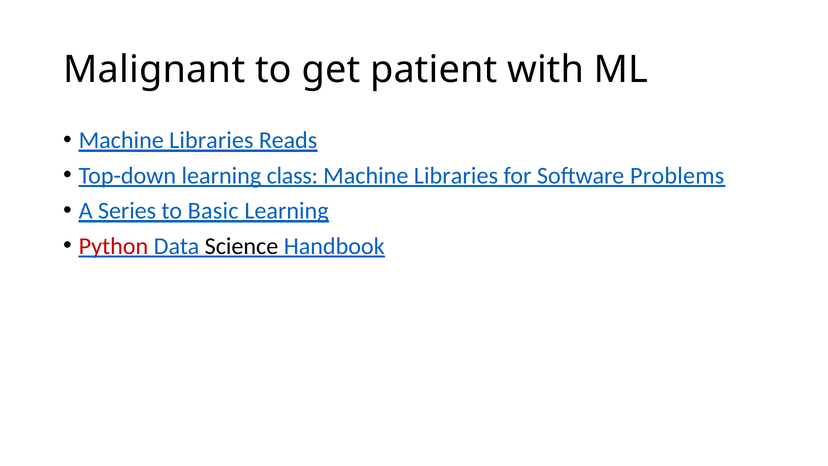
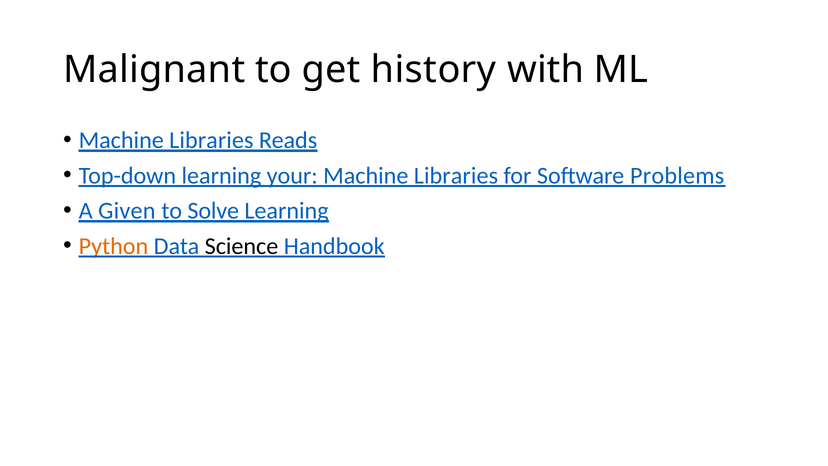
patient: patient -> history
class: class -> your
Series: Series -> Given
Basic: Basic -> Solve
Python colour: red -> orange
